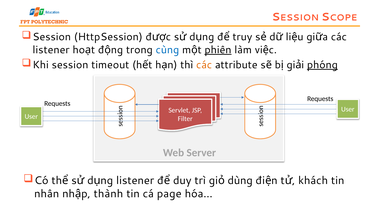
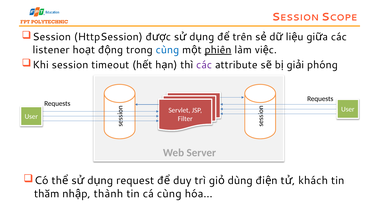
truy: truy -> trên
các at (204, 65) colour: orange -> purple
phóng underline: present -> none
listener at (135, 181): listener -> request
nhân: nhân -> thăm
cá page: page -> cùng
